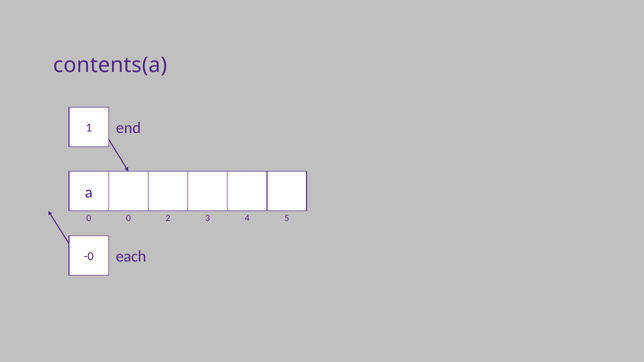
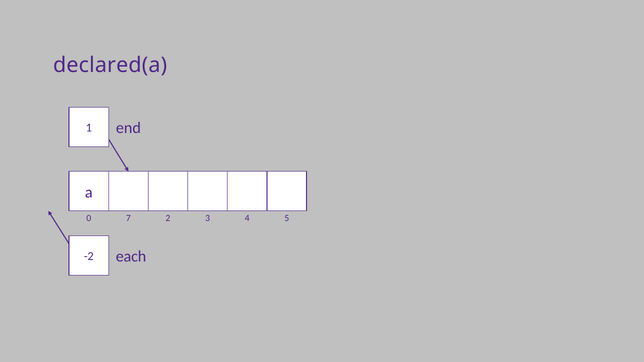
contents(a: contents(a -> declared(a
0 0: 0 -> 7
-0: -0 -> -2
